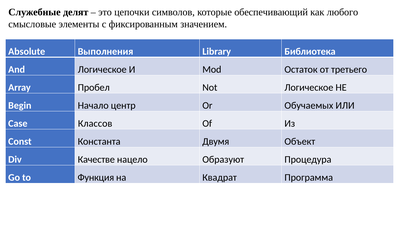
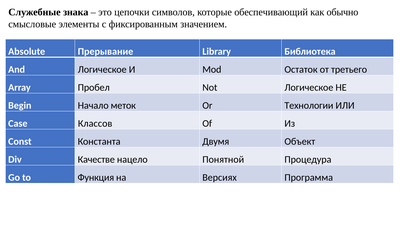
делят: делят -> знака
любого: любого -> обычно
Выполнения: Выполнения -> Прерывание
центр: центр -> меток
Обучаемых: Обучаемых -> Технологии
Образуют: Образуют -> Понятной
Квадрат: Квадрат -> Версиях
